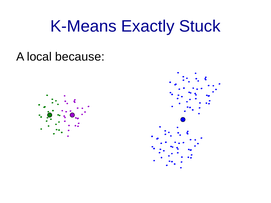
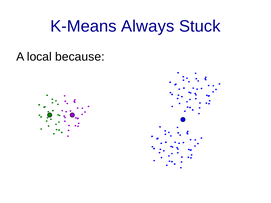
Exactly: Exactly -> Always
